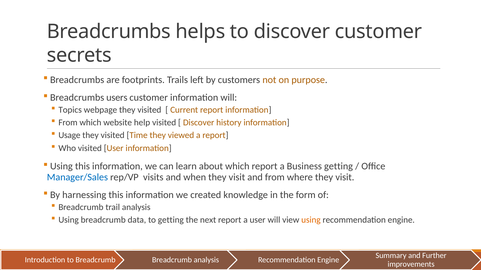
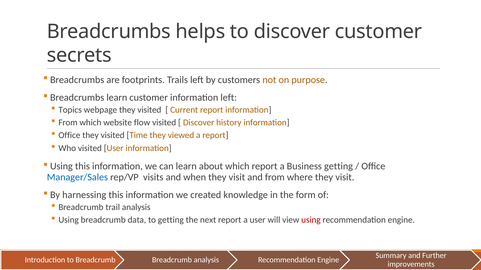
Breadcrumbs users: users -> learn
information will: will -> left
help: help -> flow
Usage at (69, 136): Usage -> Office
using at (311, 220) colour: orange -> red
